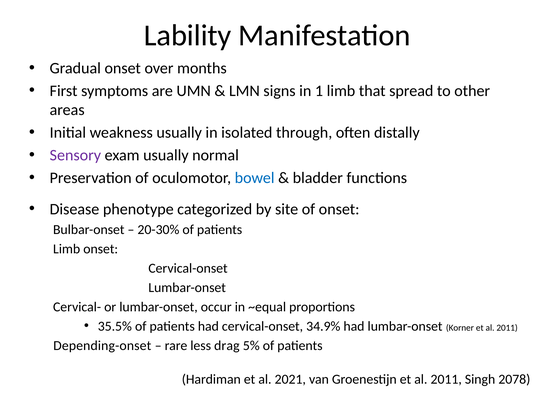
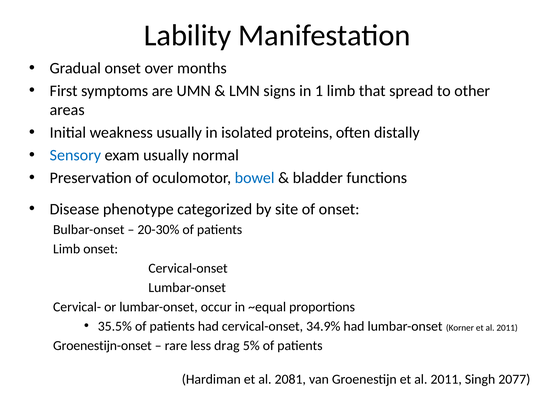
through: through -> proteins
Sensory colour: purple -> blue
Depending-onset: Depending-onset -> Groenestijn-onset
2021: 2021 -> 2081
2078: 2078 -> 2077
